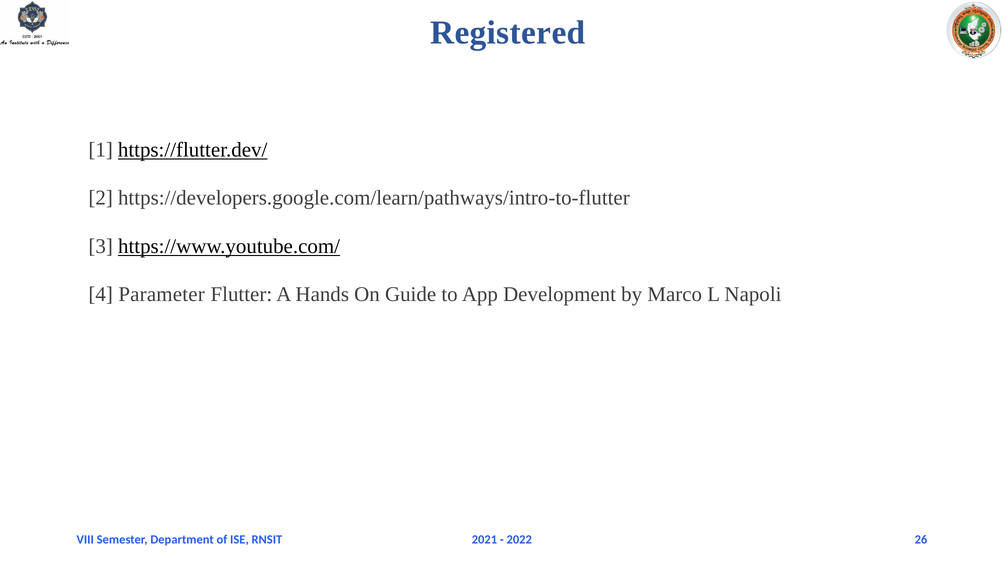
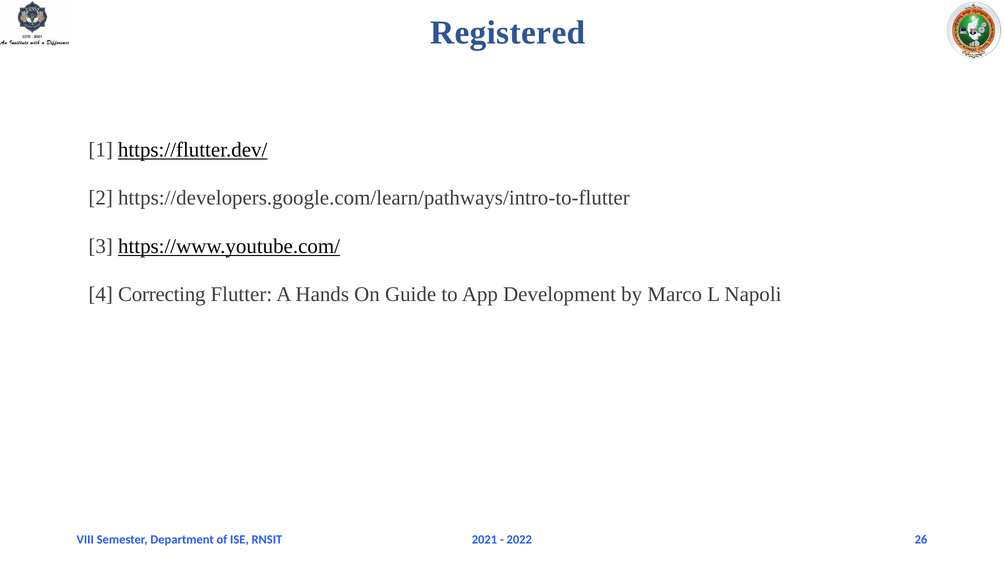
Parameter: Parameter -> Correcting
